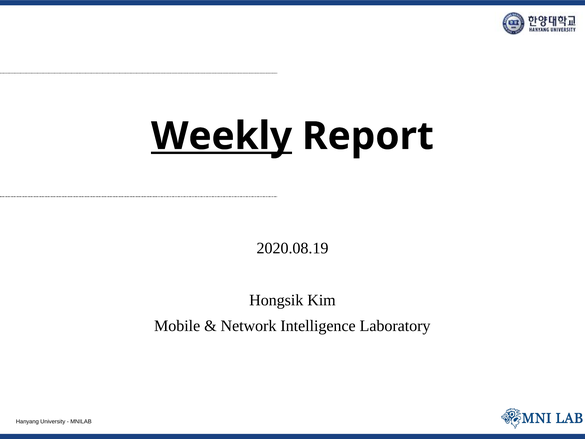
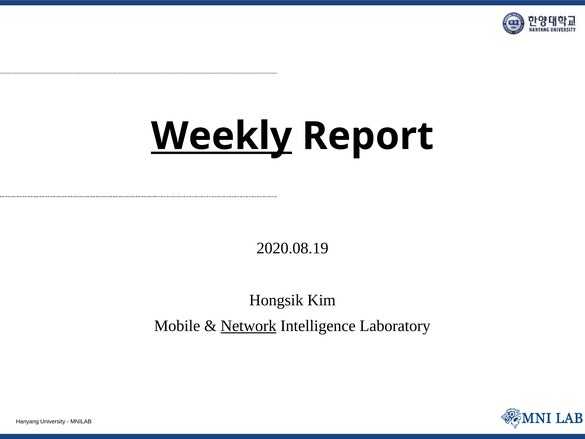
Network underline: none -> present
